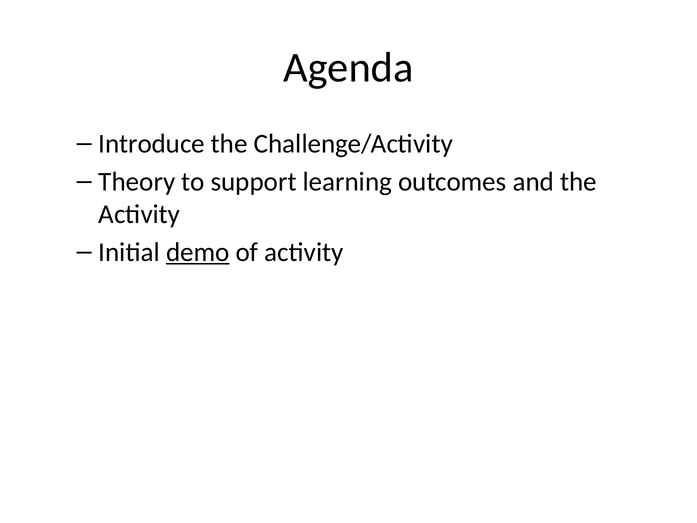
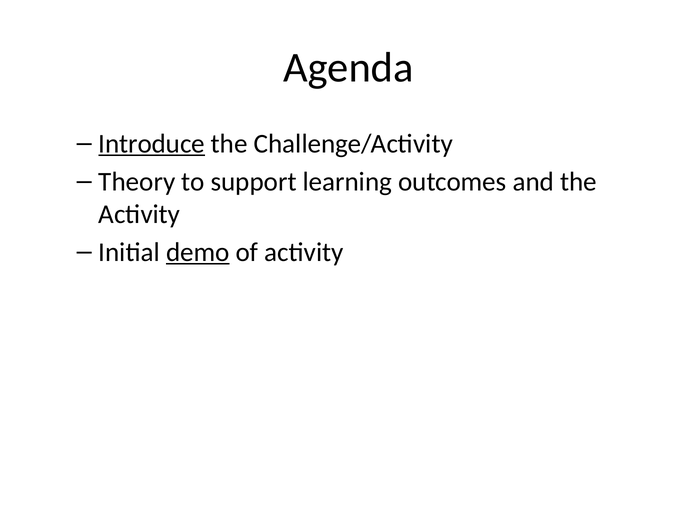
Introduce underline: none -> present
